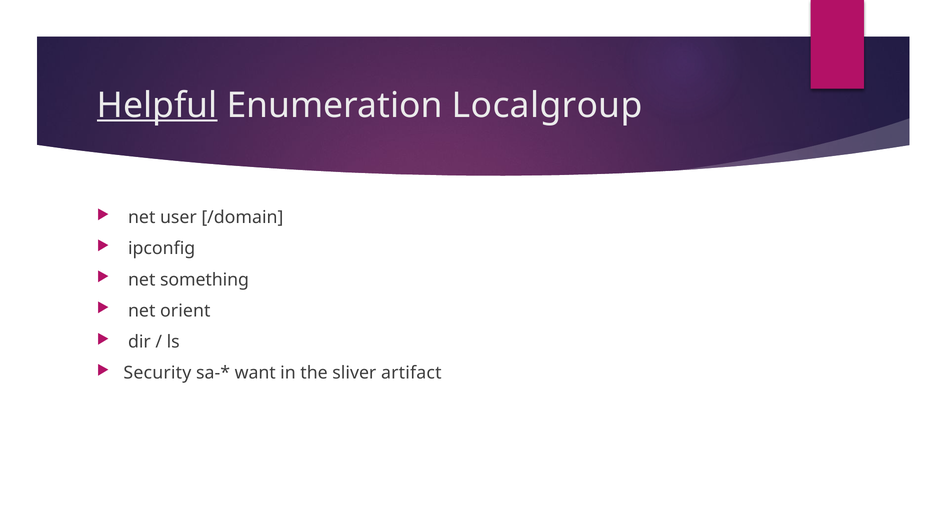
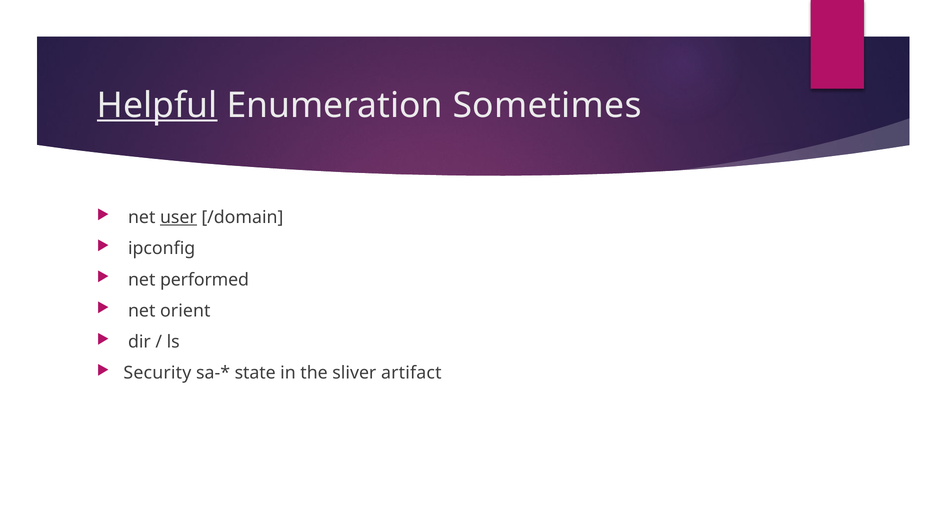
Localgroup: Localgroup -> Sometimes
user underline: none -> present
something: something -> performed
want: want -> state
